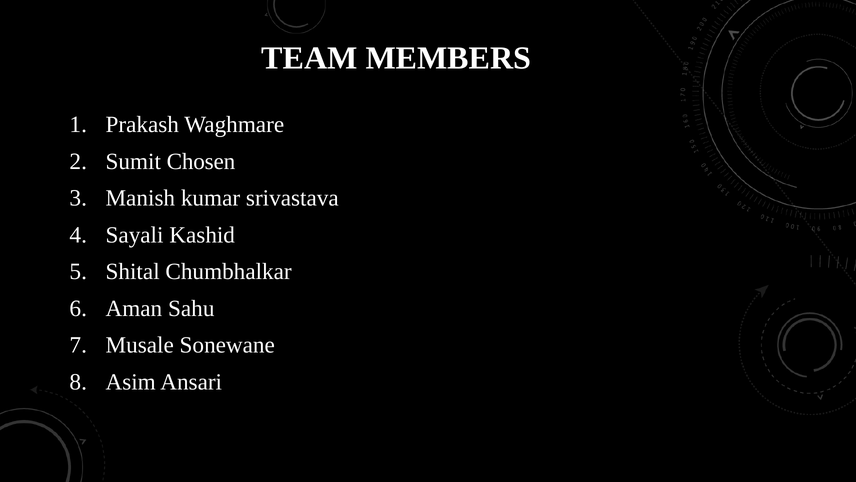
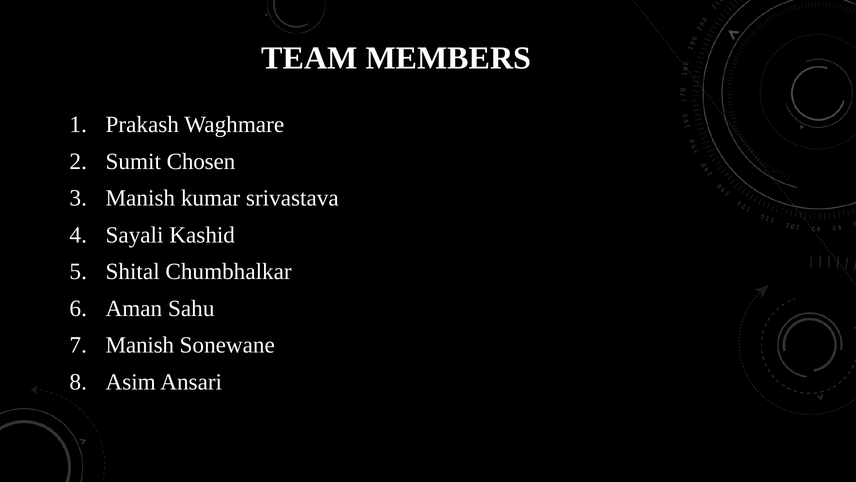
Musale at (140, 345): Musale -> Manish
